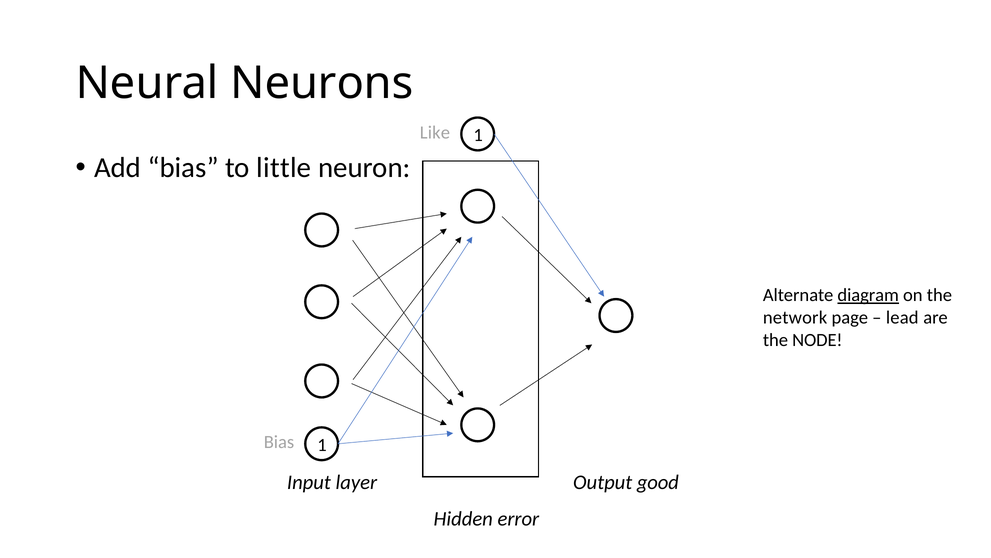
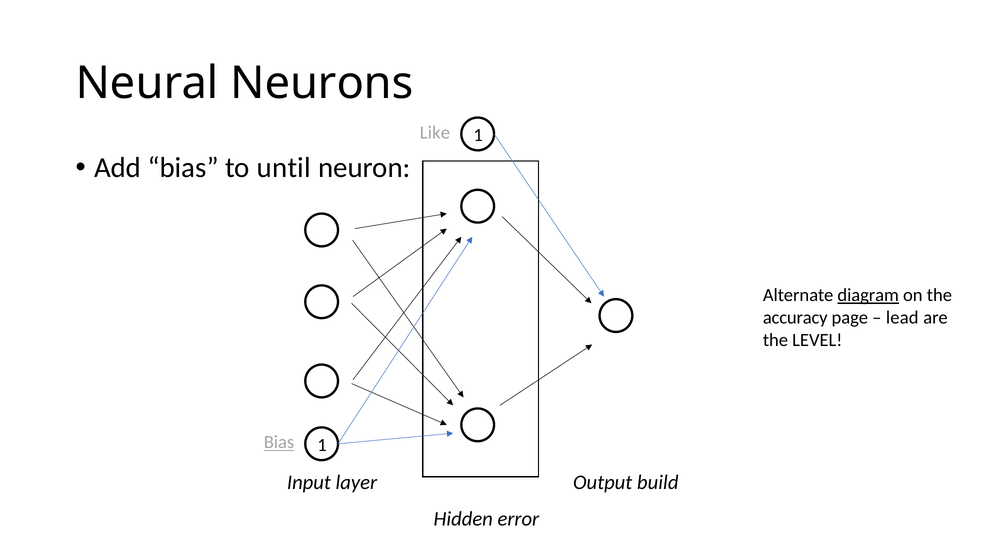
little: little -> until
network: network -> accuracy
NODE: NODE -> LEVEL
Bias at (279, 442) underline: none -> present
good: good -> build
